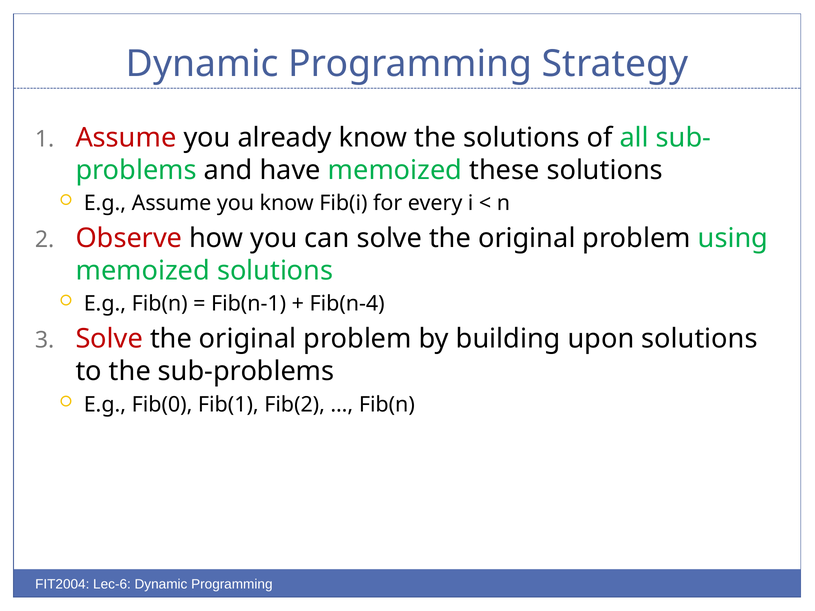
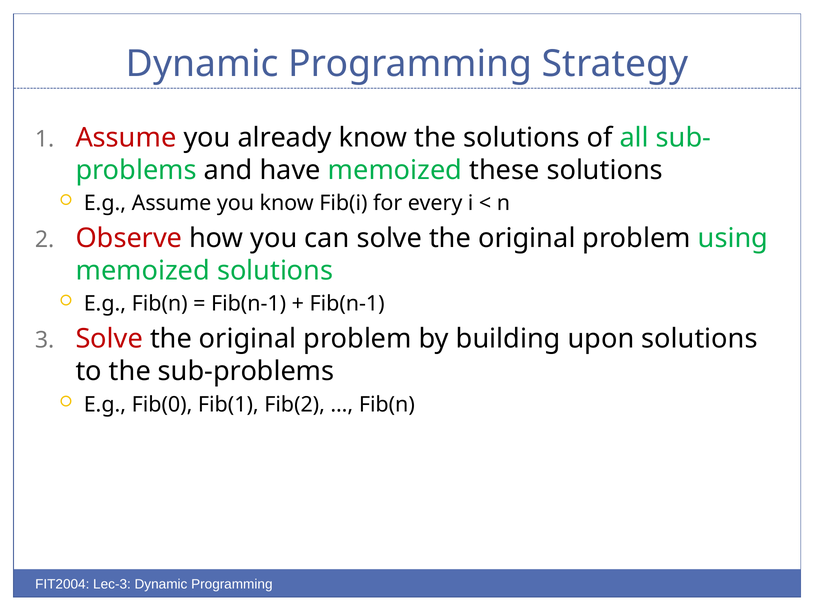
Fib(n-4 at (347, 304): Fib(n-4 -> Fib(n-1
Lec-6: Lec-6 -> Lec-3
